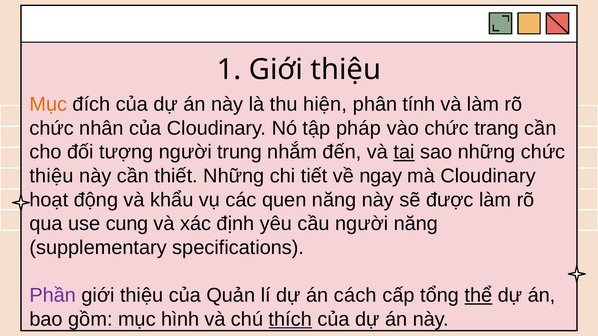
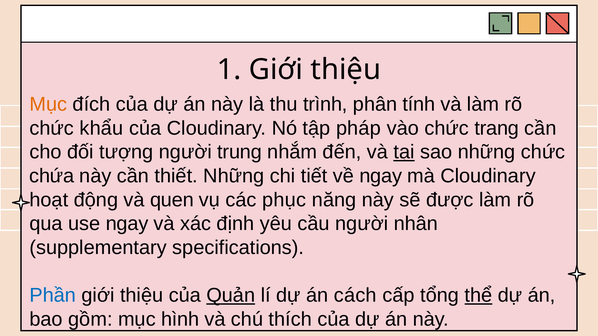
hiện: hiện -> trình
nhân: nhân -> khẩu
thiệu at (52, 176): thiệu -> chứa
khẩu: khẩu -> quen
quen: quen -> phục
use cung: cung -> ngay
người năng: năng -> nhân
Phần colour: purple -> blue
Quản underline: none -> present
thích underline: present -> none
